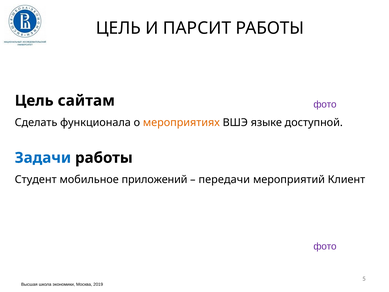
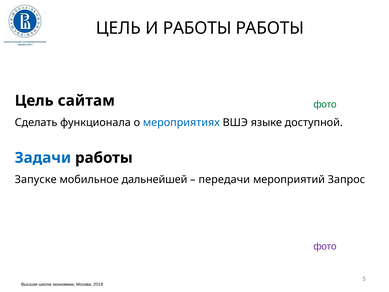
И ПАРСИТ: ПАРСИТ -> РАБОТЫ
фото at (325, 104) colour: purple -> green
мероприятиях colour: orange -> blue
Студент: Студент -> Запуске
приложений: приложений -> дальнейшей
Клиент: Клиент -> Запрос
